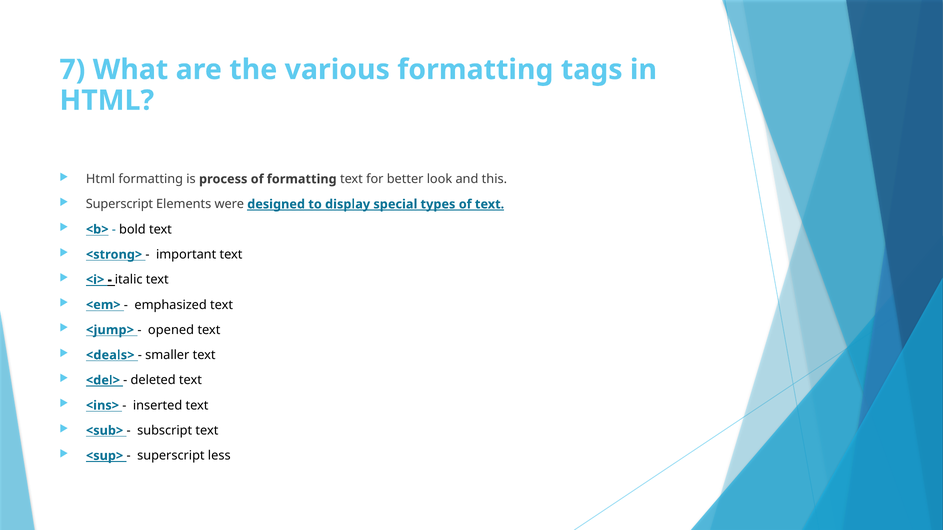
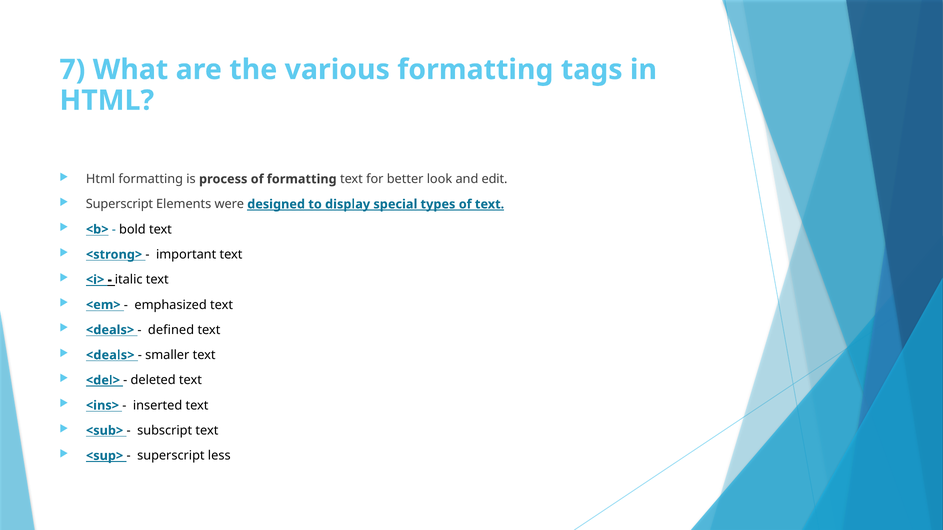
this: this -> edit
<jump> at (110, 330): <jump> -> <deals>
opened: opened -> defined
